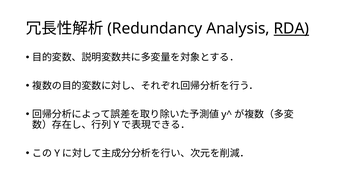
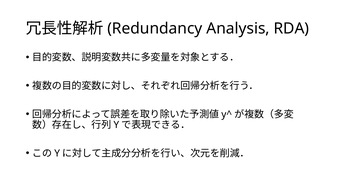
RDA underline: present -> none
